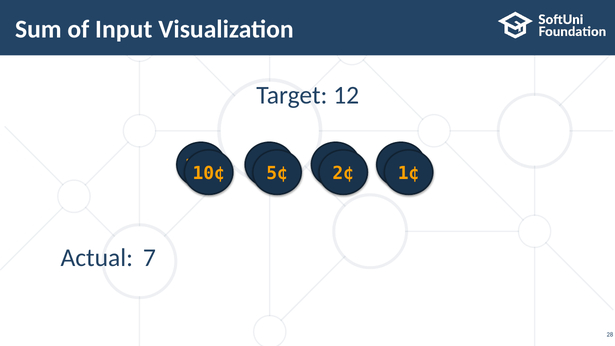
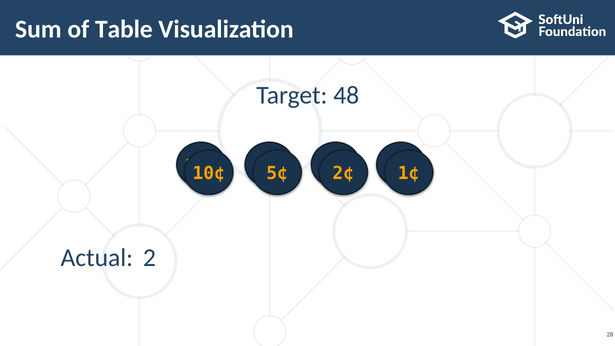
Input: Input -> Table
12: 12 -> 48
7: 7 -> 2
